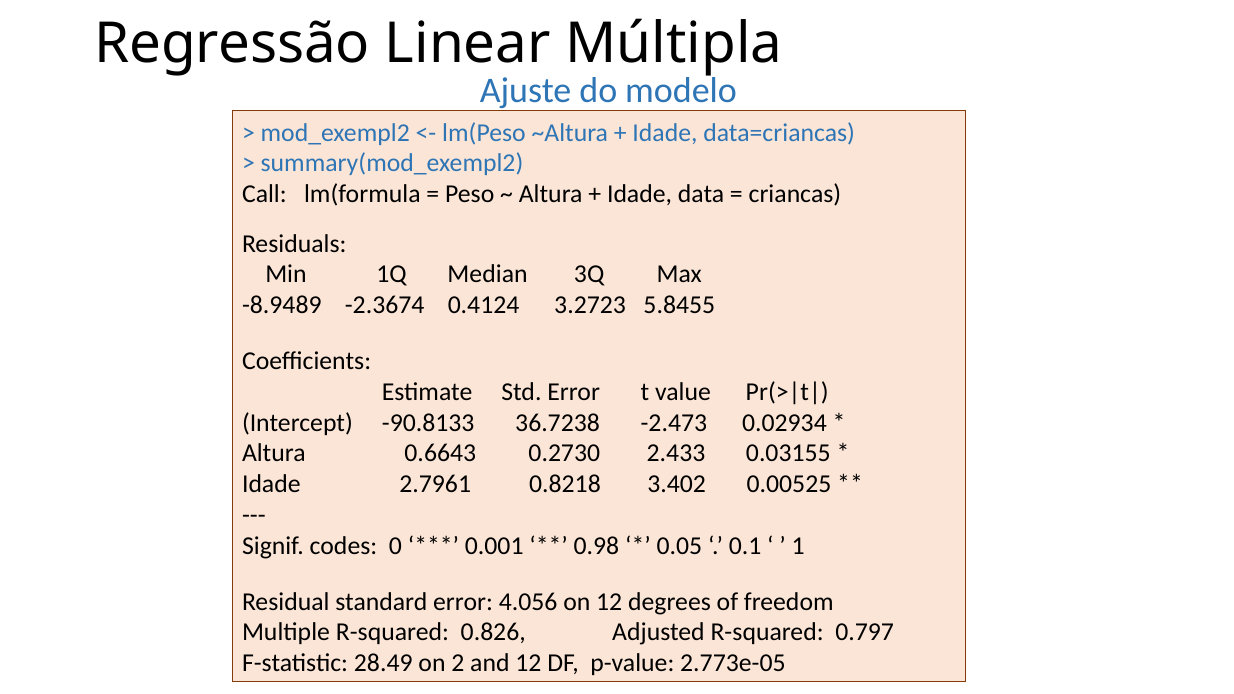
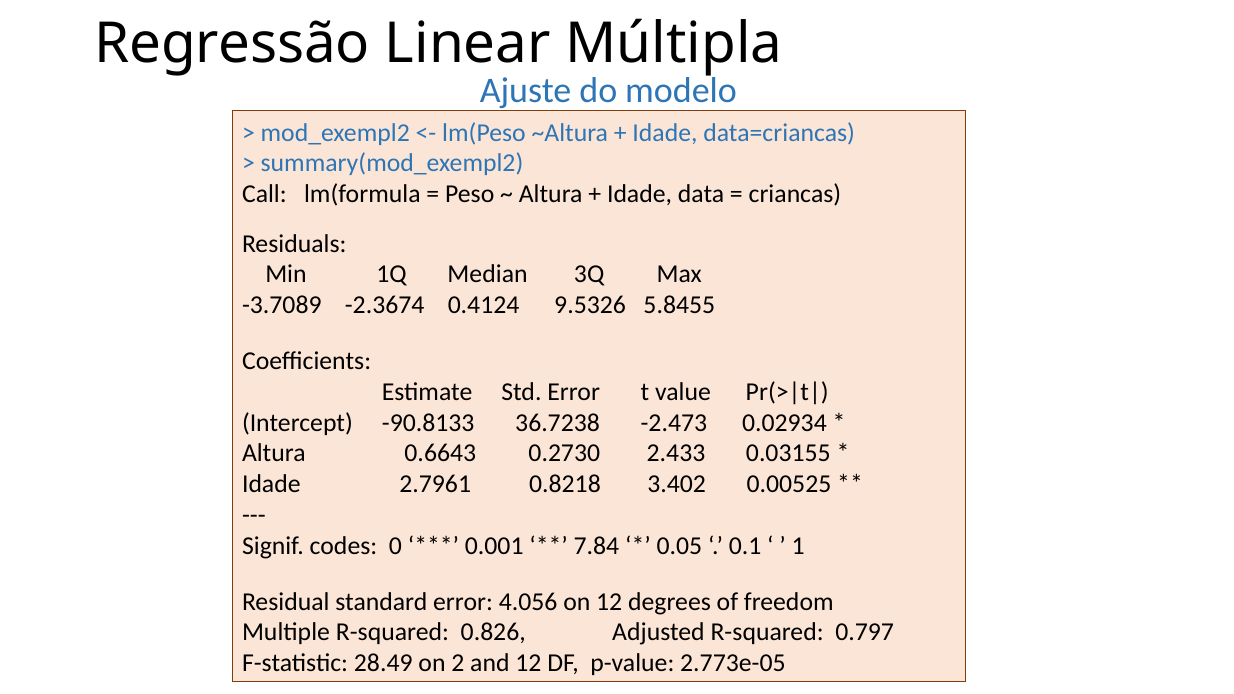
-8.9489: -8.9489 -> -3.7089
3.2723: 3.2723 -> 9.5326
0.98: 0.98 -> 7.84
